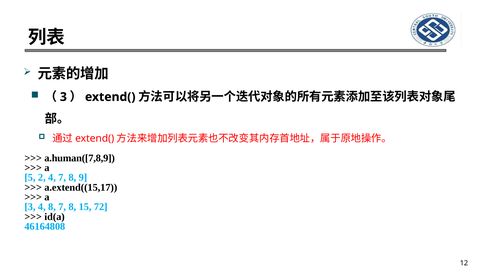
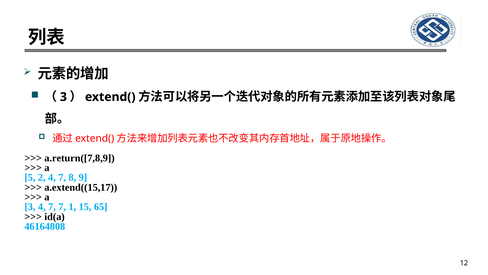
a.human([7,8,9: a.human([7,8,9 -> a.return([7,8,9
3 4 8: 8 -> 7
8 at (72, 207): 8 -> 1
72: 72 -> 65
